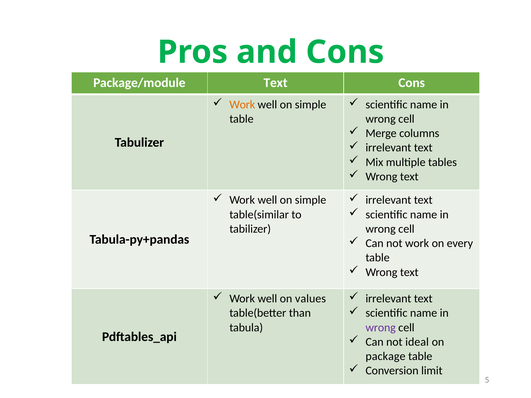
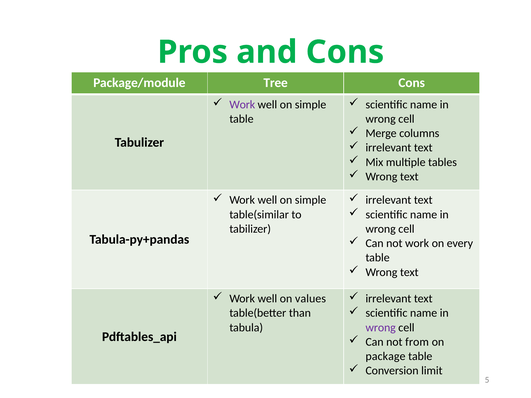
Package/module Text: Text -> Tree
Work at (242, 105) colour: orange -> purple
ideal: ideal -> from
